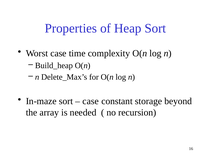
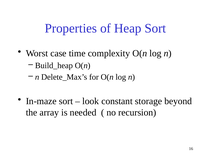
case at (91, 101): case -> look
